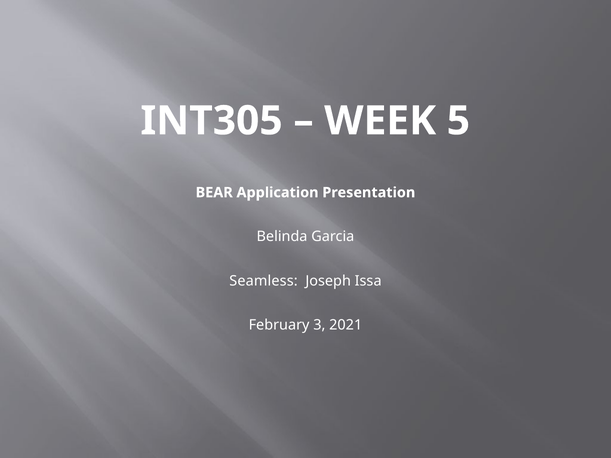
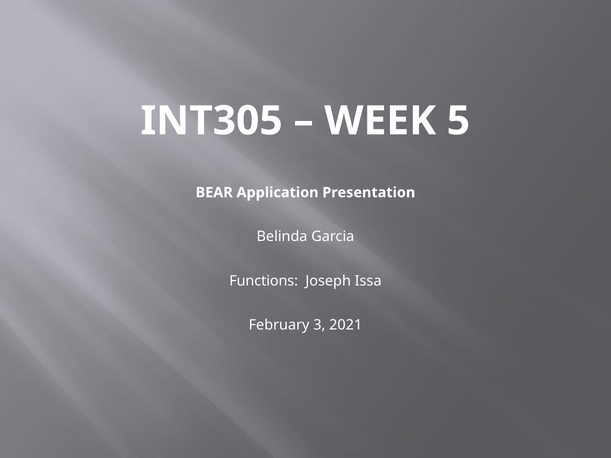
Seamless: Seamless -> Functions
